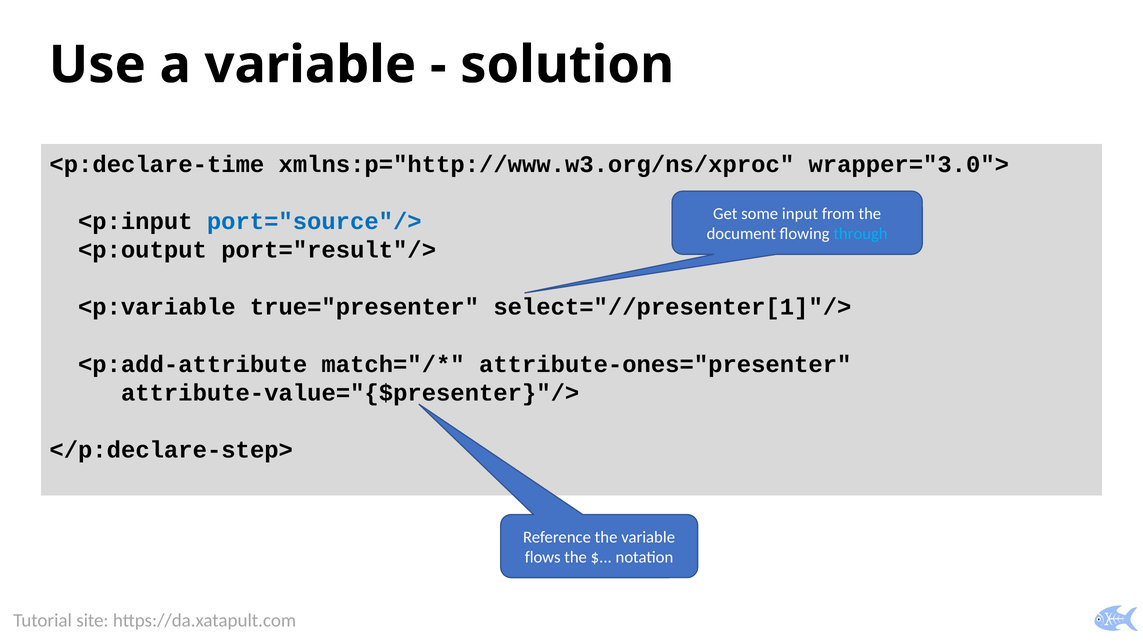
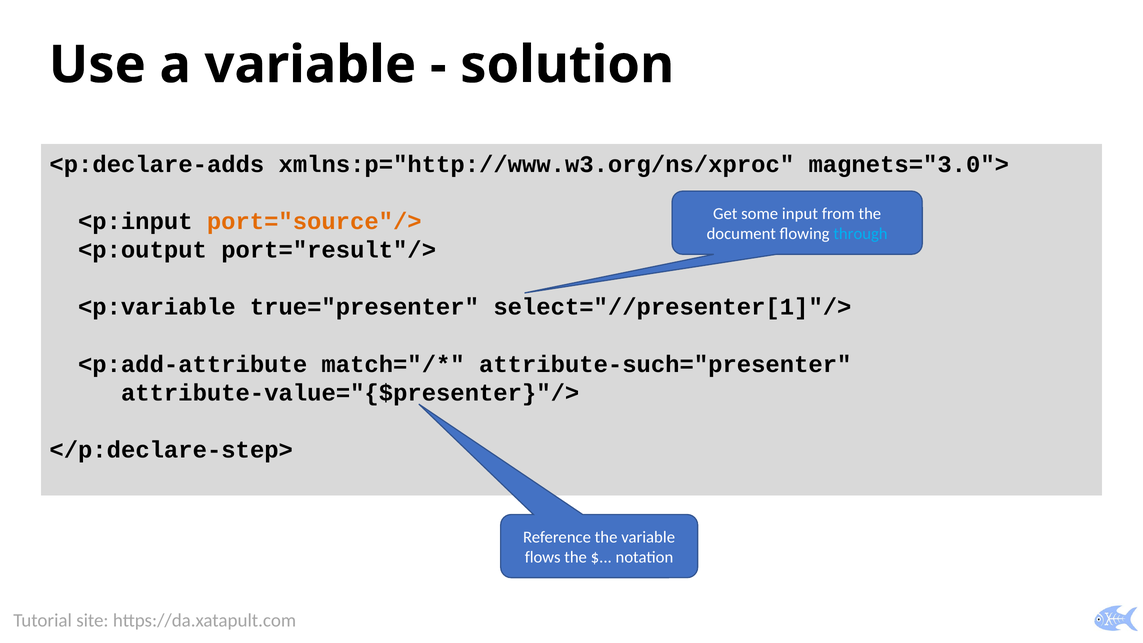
<p:declare-time: <p:declare-time -> <p:declare-adds
wrapper="3.0">: wrapper="3.0"> -> magnets="3.0">
port="source"/> colour: blue -> orange
attribute-ones="presenter: attribute-ones="presenter -> attribute-such="presenter
